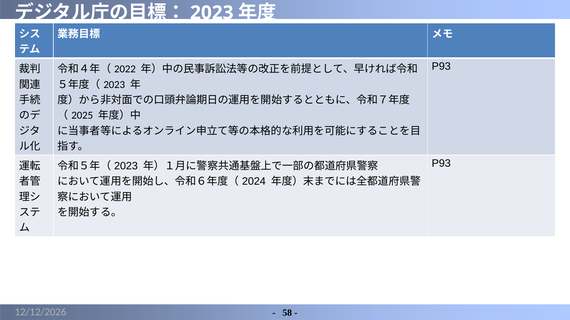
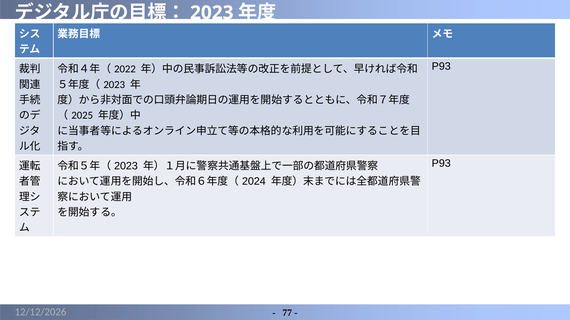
58: 58 -> 77
